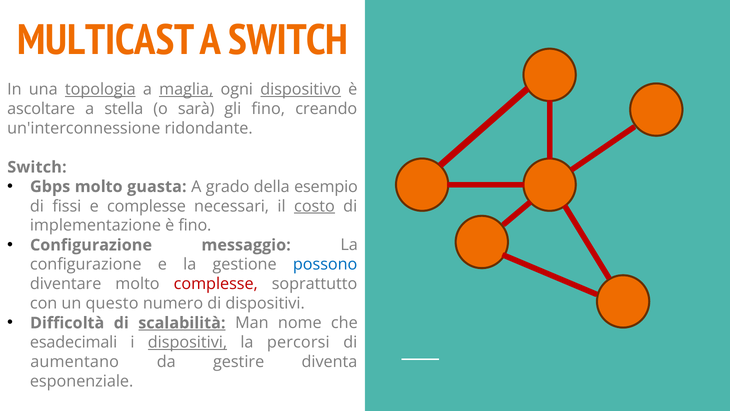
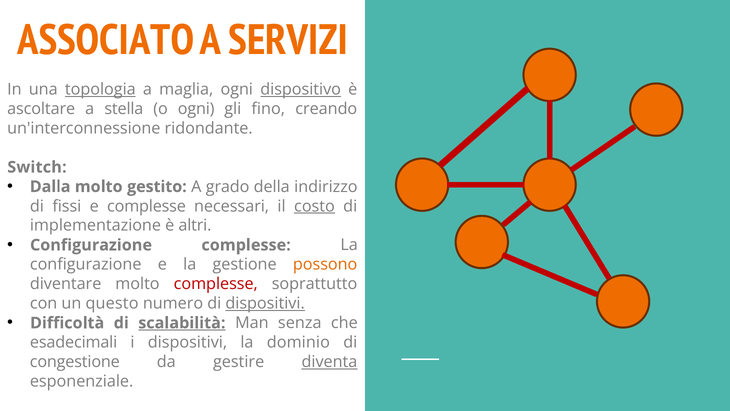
MULTICAST: MULTICAST -> ASSOCIATO
A SWITCH: SWITCH -> SERVIZI
maglia underline: present -> none
o sarà: sarà -> ogni
Gbps: Gbps -> Dalla
guasta: guasta -> gestito
esempio: esempio -> indirizzo
è fino: fino -> altri
Configurazione messaggio: messaggio -> complesse
possono colour: blue -> orange
dispositivi at (265, 303) underline: none -> present
nome: nome -> senza
dispositivi at (187, 342) underline: present -> none
percorsi: percorsi -> dominio
aumentano: aumentano -> congestione
diventa underline: none -> present
